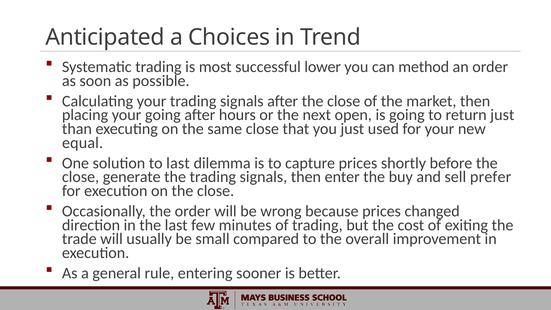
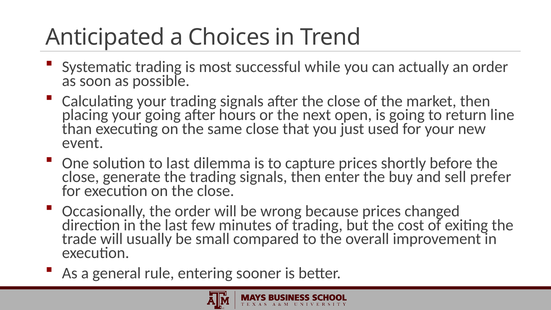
lower: lower -> while
method: method -> actually
return just: just -> line
equal: equal -> event
